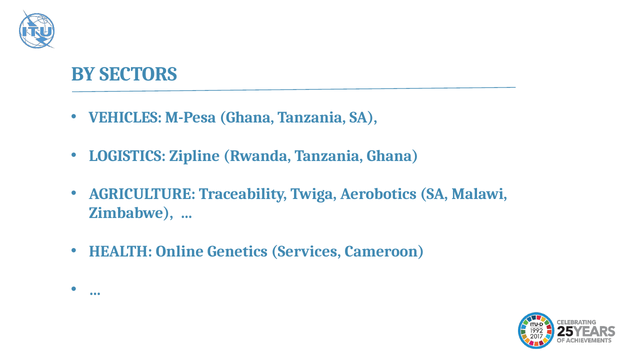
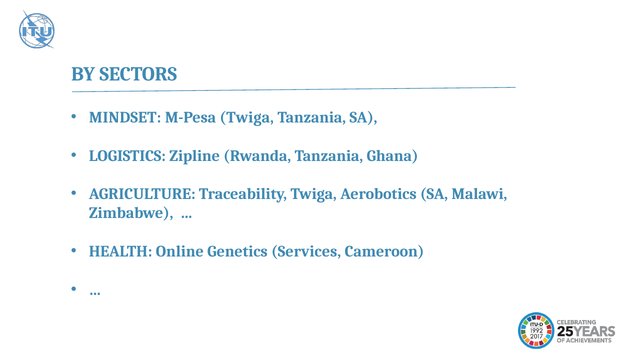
VEHICLES: VEHICLES -> MINDSET
M-Pesa Ghana: Ghana -> Twiga
